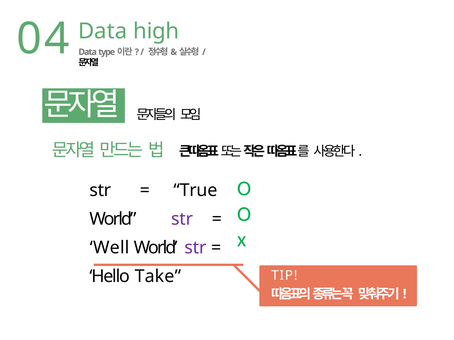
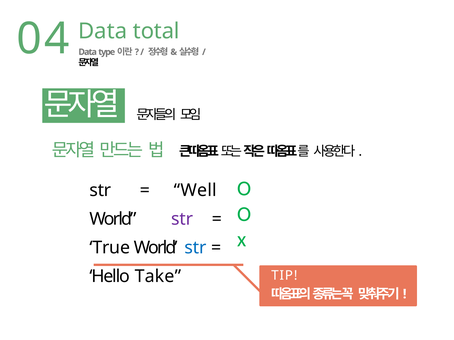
high: high -> total
True: True -> Well
Well: Well -> True
str at (196, 248) colour: purple -> blue
